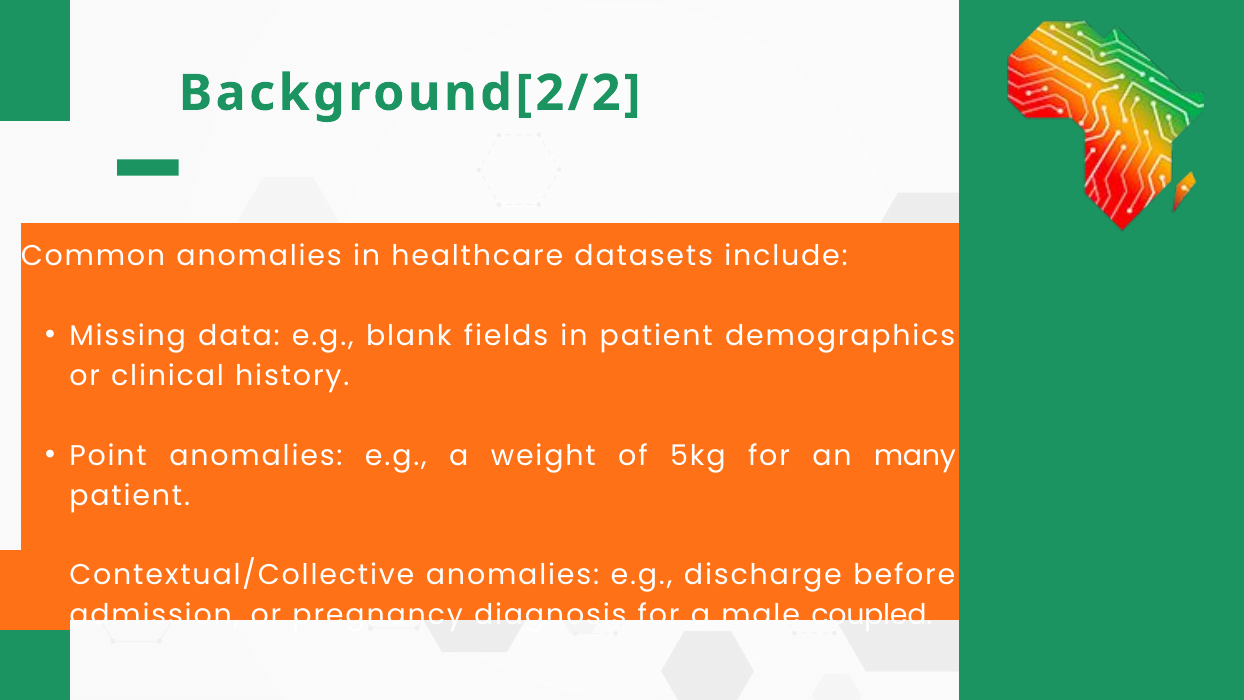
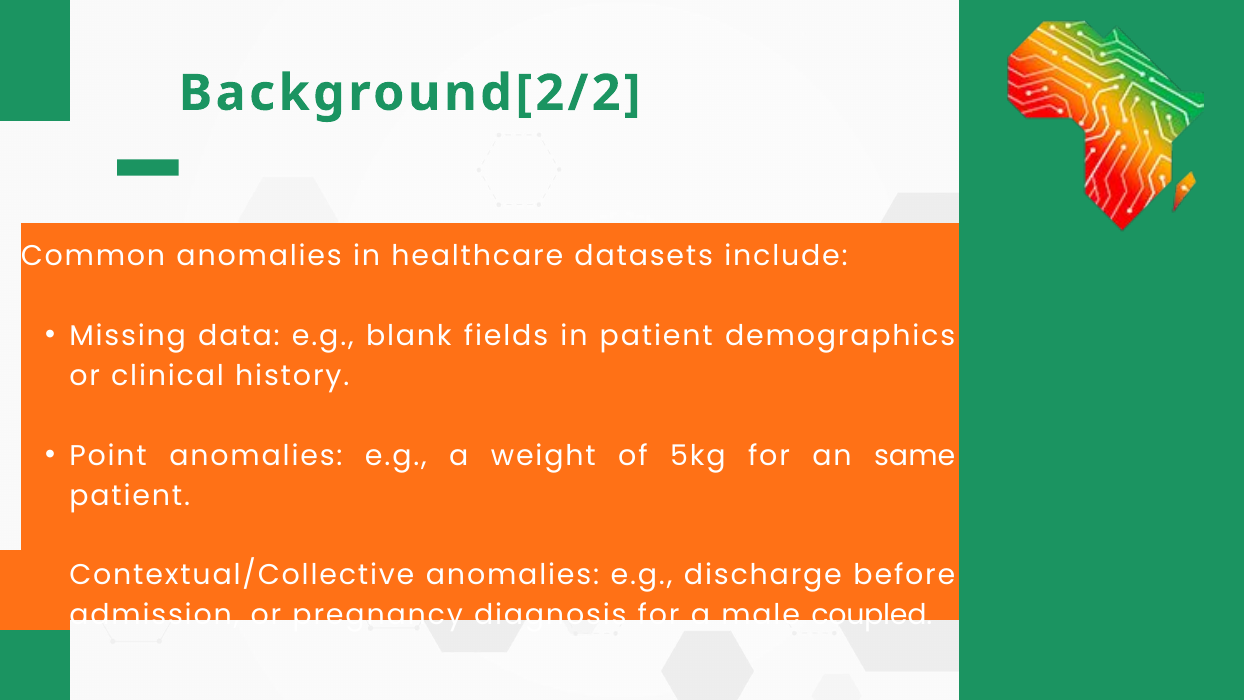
many: many -> same
